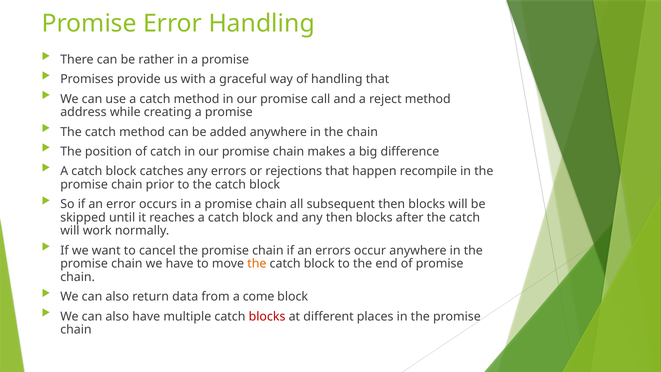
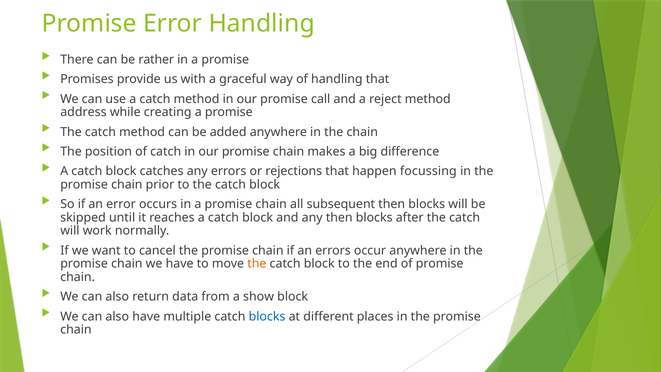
recompile: recompile -> focussing
come: come -> show
blocks at (267, 316) colour: red -> blue
